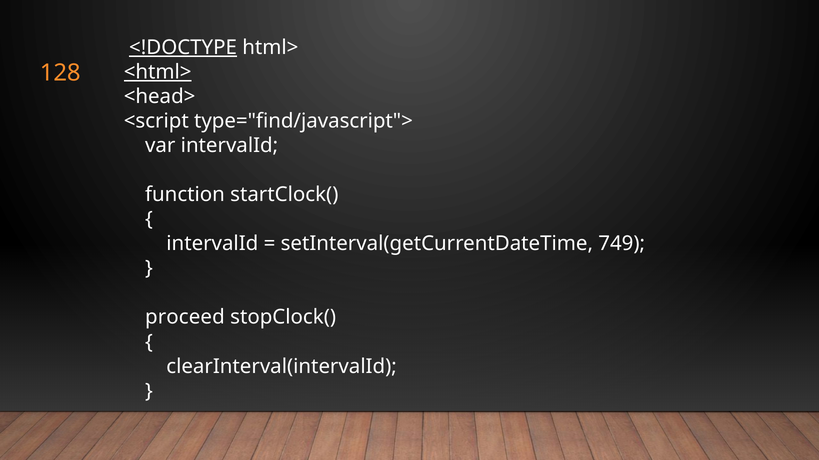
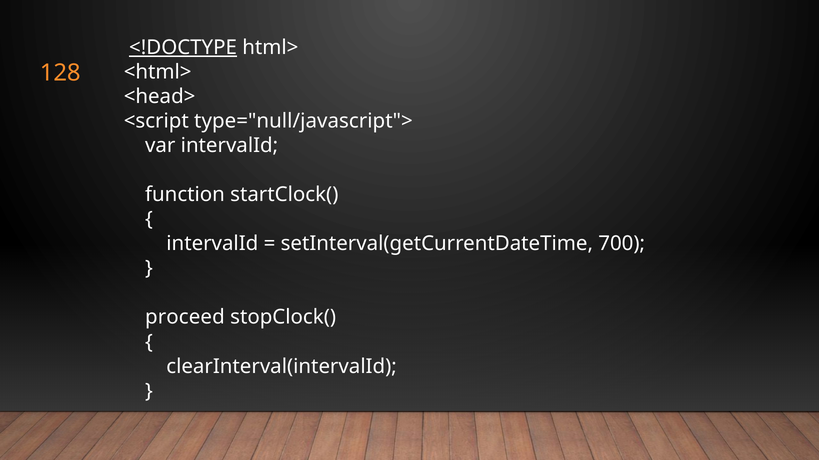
<html> underline: present -> none
type="find/javascript">: type="find/javascript"> -> type="null/javascript">
749: 749 -> 700
